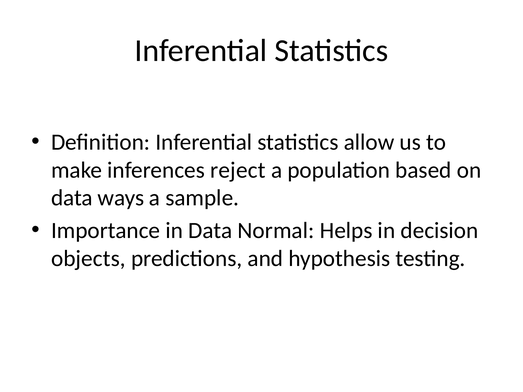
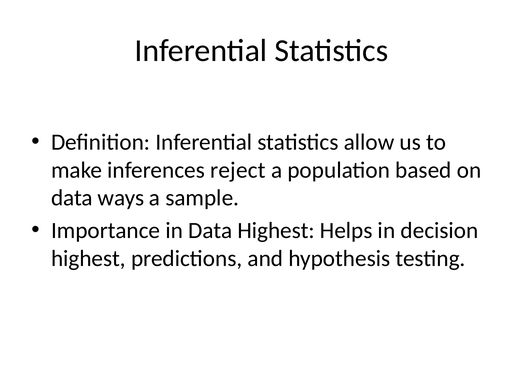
Data Normal: Normal -> Highest
objects at (88, 259): objects -> highest
